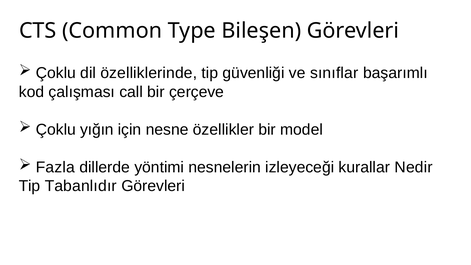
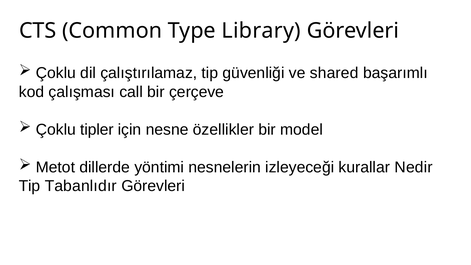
Bileşen: Bileşen -> Library
özelliklerinde: özelliklerinde -> çalıştırılamaz
sınıflar: sınıflar -> shared
yığın: yığın -> tipler
Fazla: Fazla -> Metot
